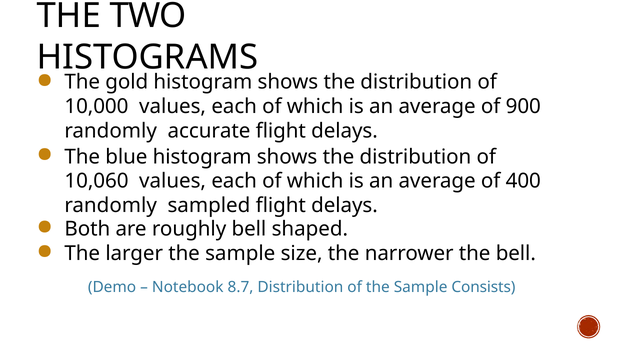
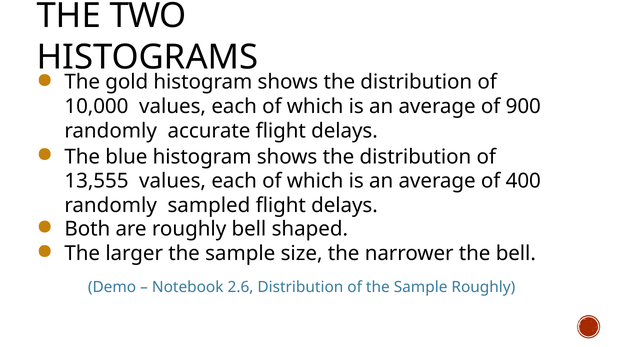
10,060: 10,060 -> 13,555
8.7: 8.7 -> 2.6
Sample Consists: Consists -> Roughly
